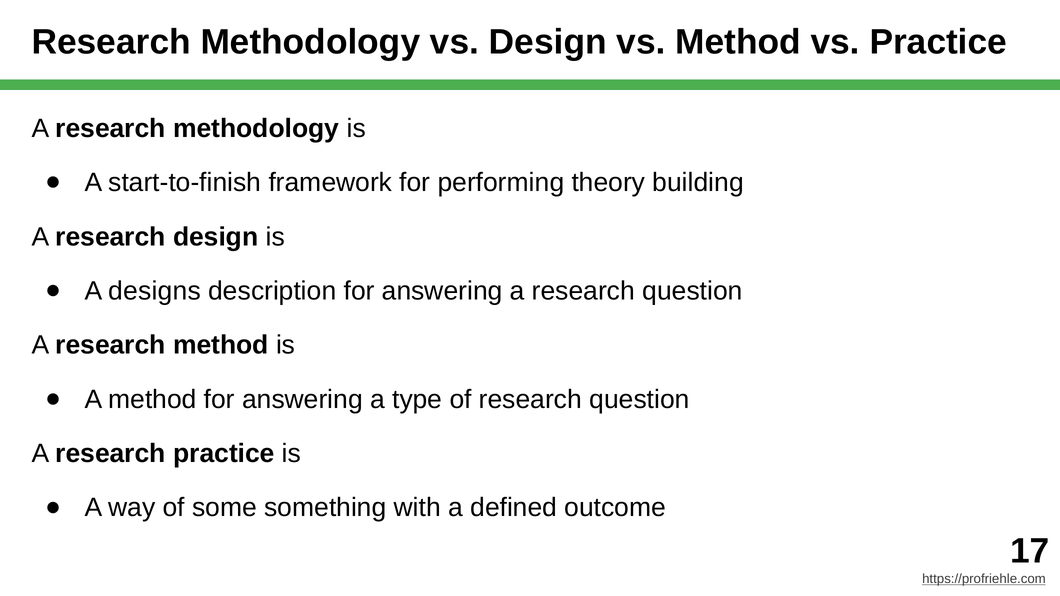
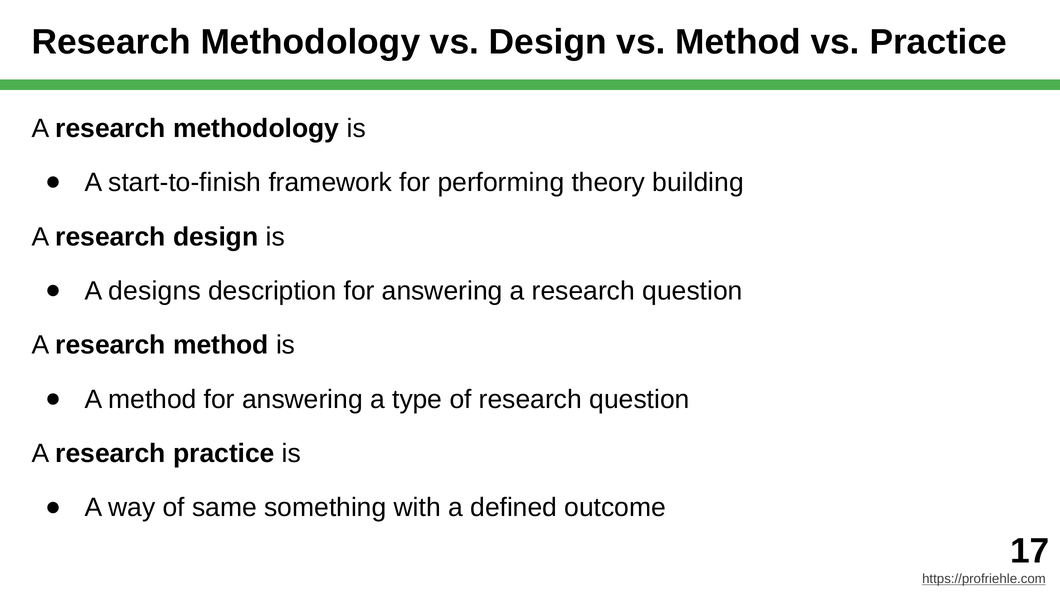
some: some -> same
